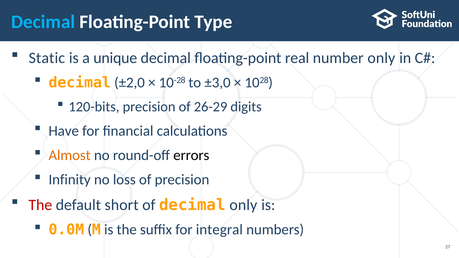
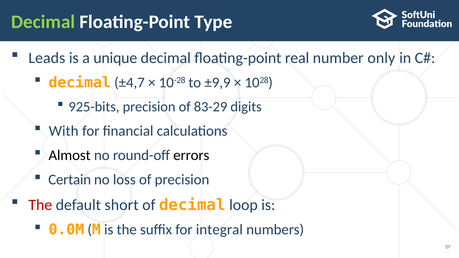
Decimal at (43, 22) colour: light blue -> light green
Static: Static -> Leads
±2,0: ±2,0 -> ±4,7
±3,0: ±3,0 -> ±9,9
120-bits: 120-bits -> 925-bits
26-29: 26-29 -> 83-29
Have: Have -> With
Almost colour: orange -> black
Infinity: Infinity -> Certain
decimal only: only -> loop
